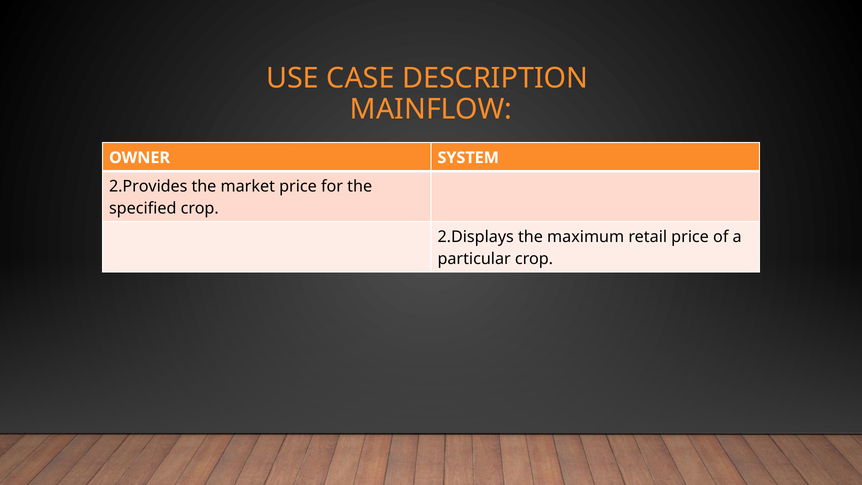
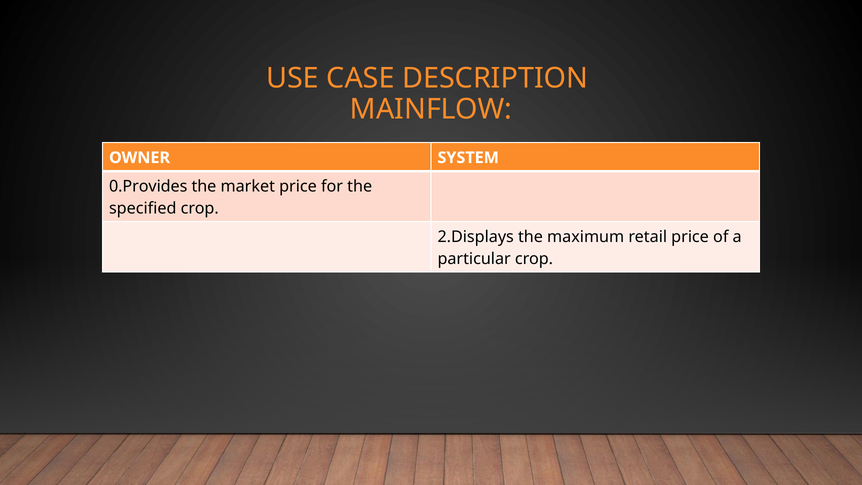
2.Provides: 2.Provides -> 0.Provides
